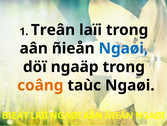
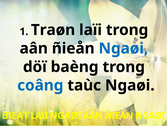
Treân: Treân -> Traøn
ngaäp: ngaäp -> baèng
coâng colour: orange -> blue
